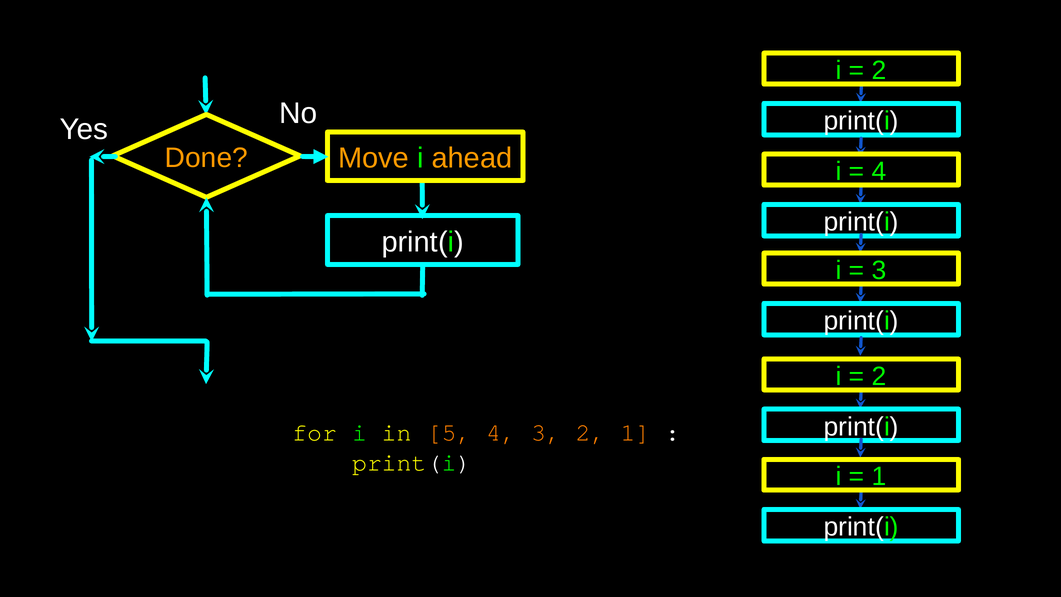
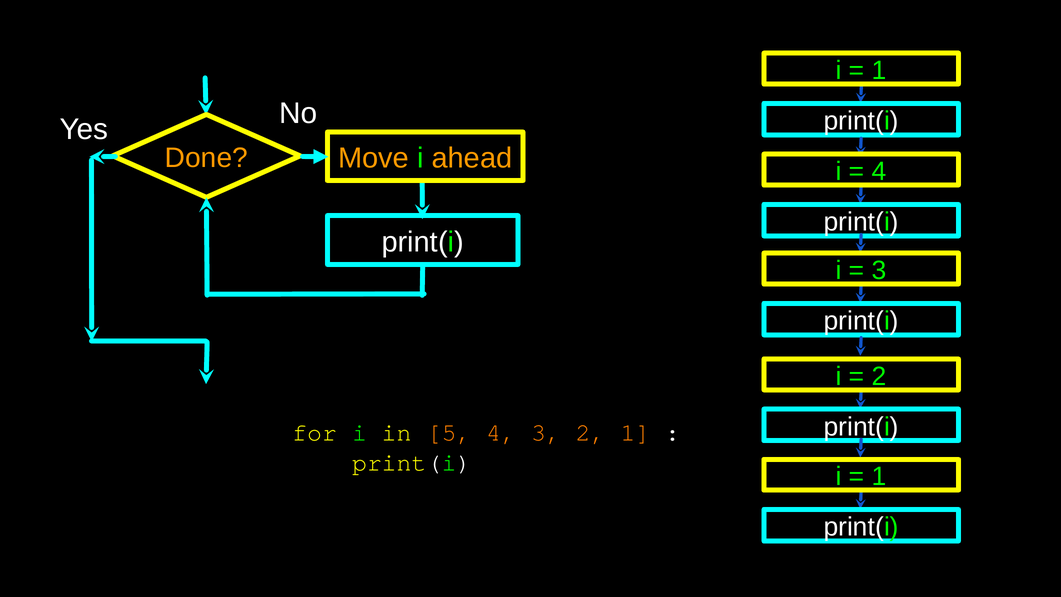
2 at (879, 70): 2 -> 1
